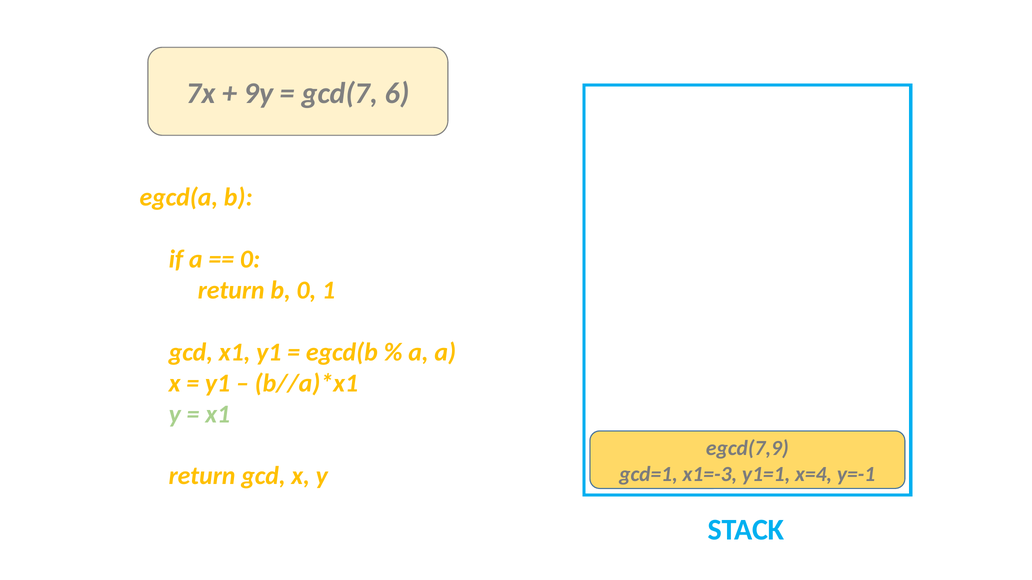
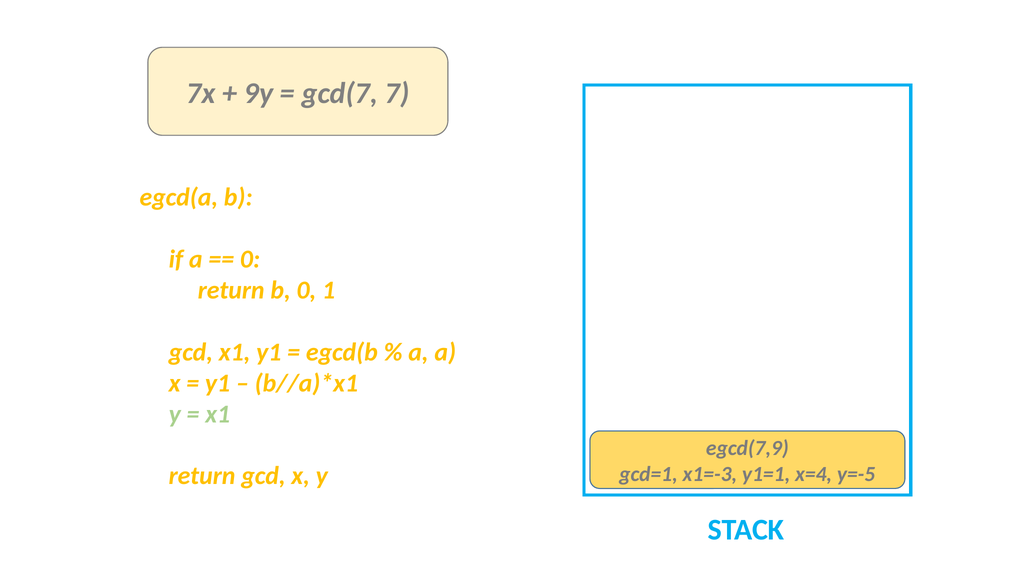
6: 6 -> 7
y=-1: y=-1 -> y=-5
